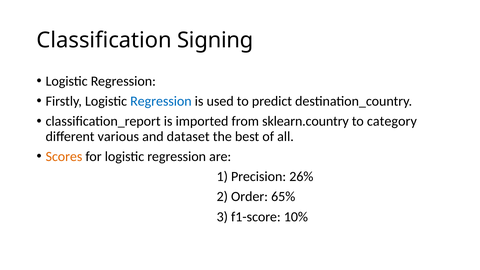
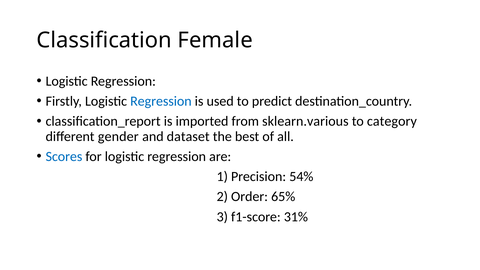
Signing: Signing -> Female
sklearn.country: sklearn.country -> sklearn.various
various: various -> gender
Scores colour: orange -> blue
26%: 26% -> 54%
10%: 10% -> 31%
